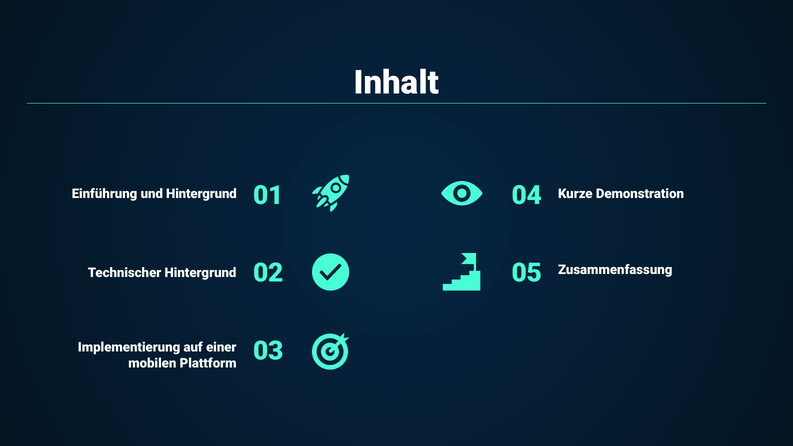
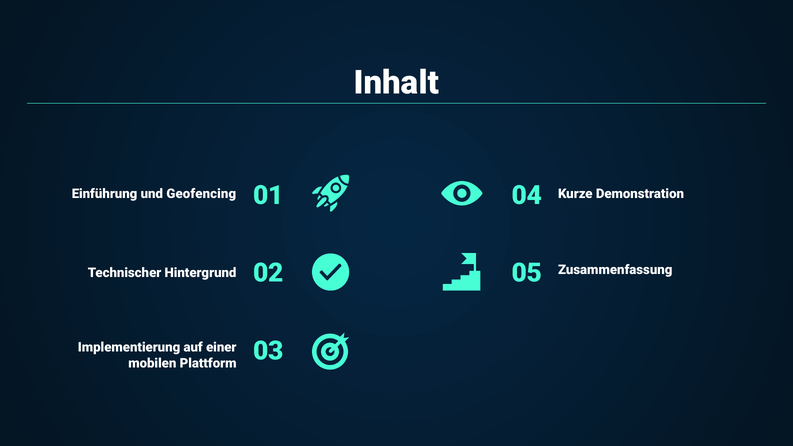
und Hintergrund: Hintergrund -> Geofencing
